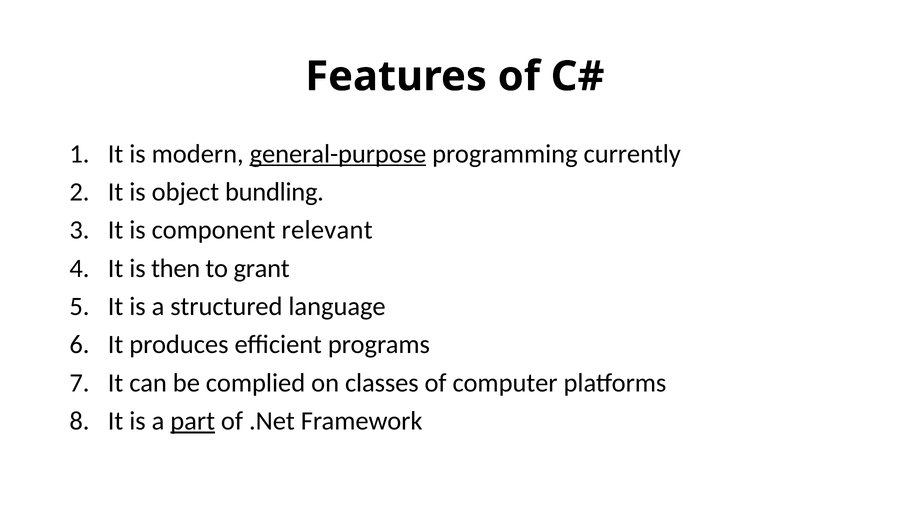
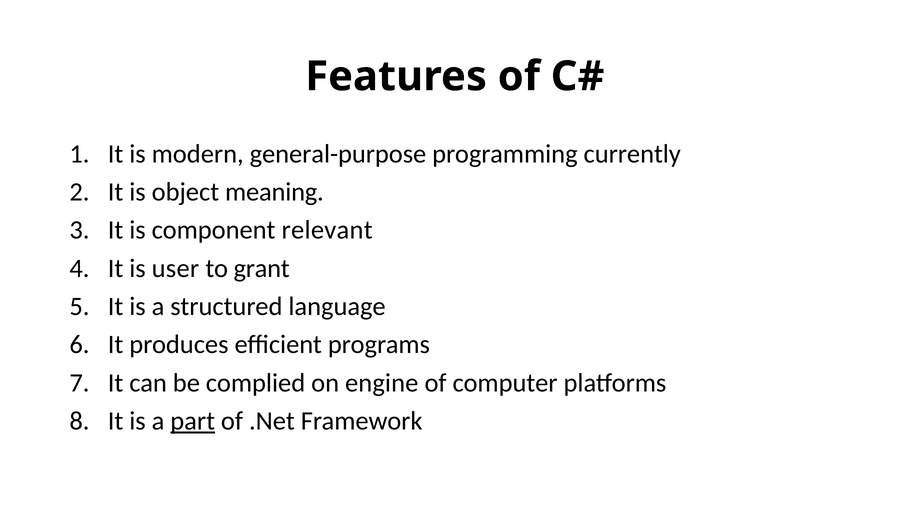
general-purpose underline: present -> none
bundling: bundling -> meaning
then: then -> user
classes: classes -> engine
